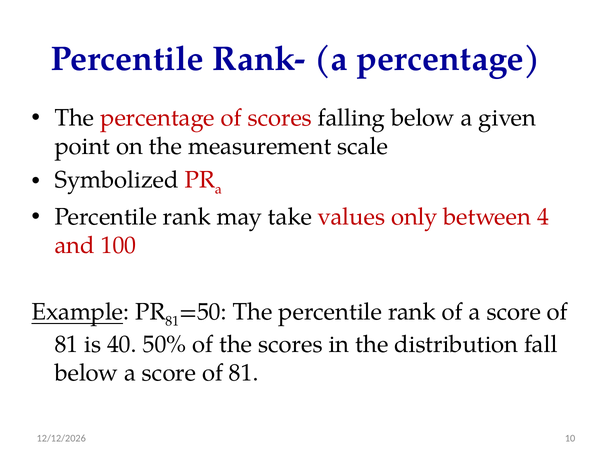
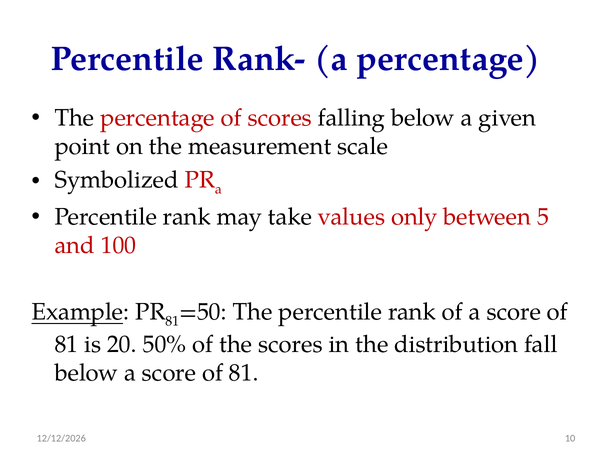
4: 4 -> 5
40: 40 -> 20
